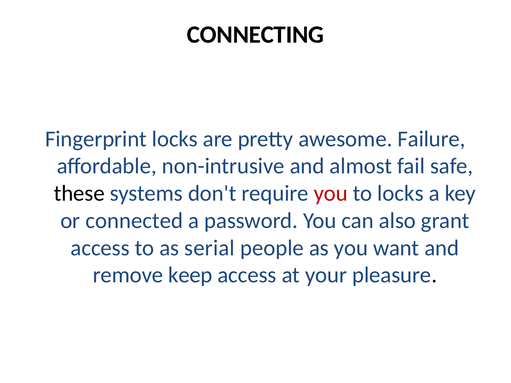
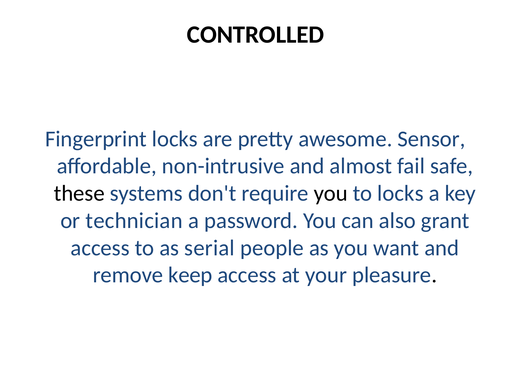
CONNECTING: CONNECTING -> CONTROLLED
Failure: Failure -> Sensor
you at (331, 194) colour: red -> black
connected: connected -> technician
